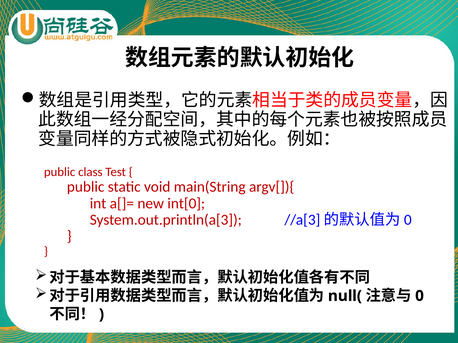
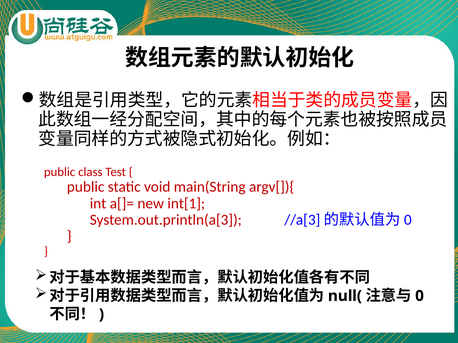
int[0: int[0 -> int[1
